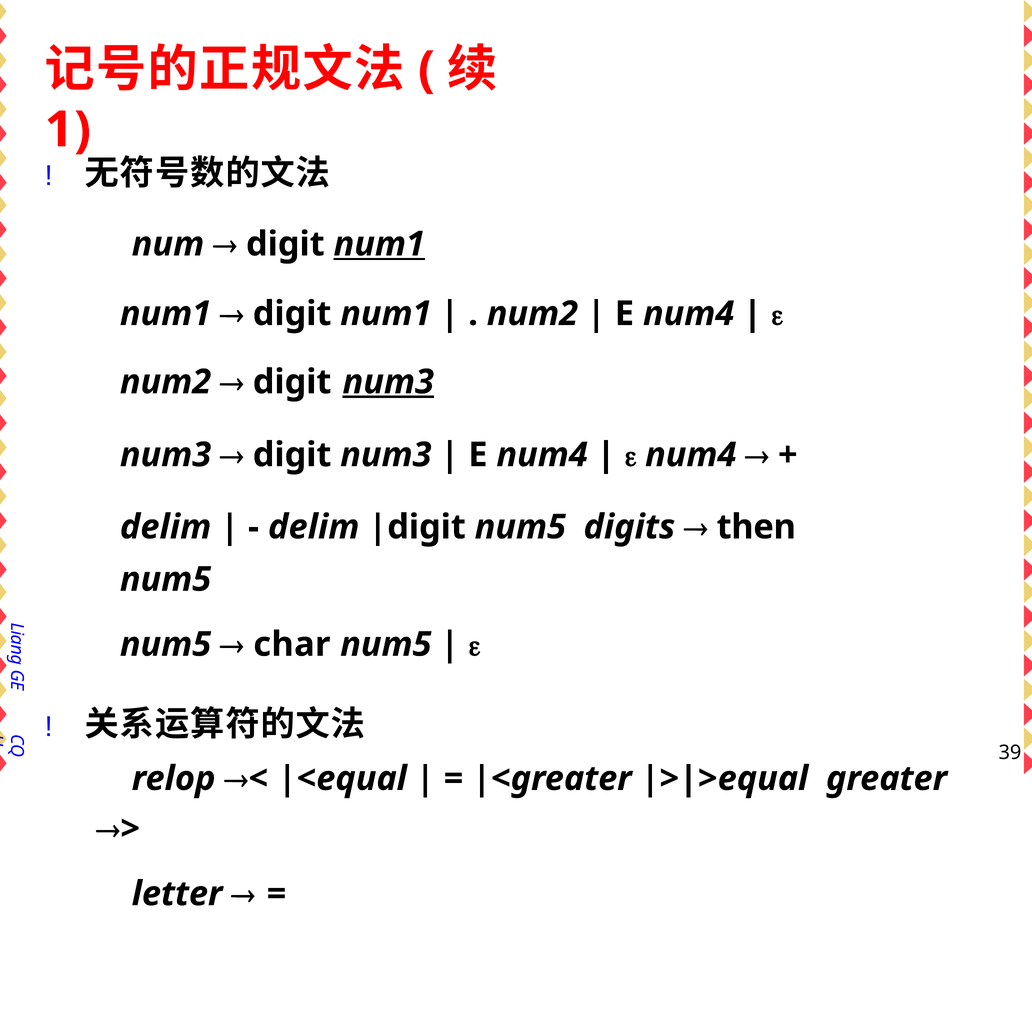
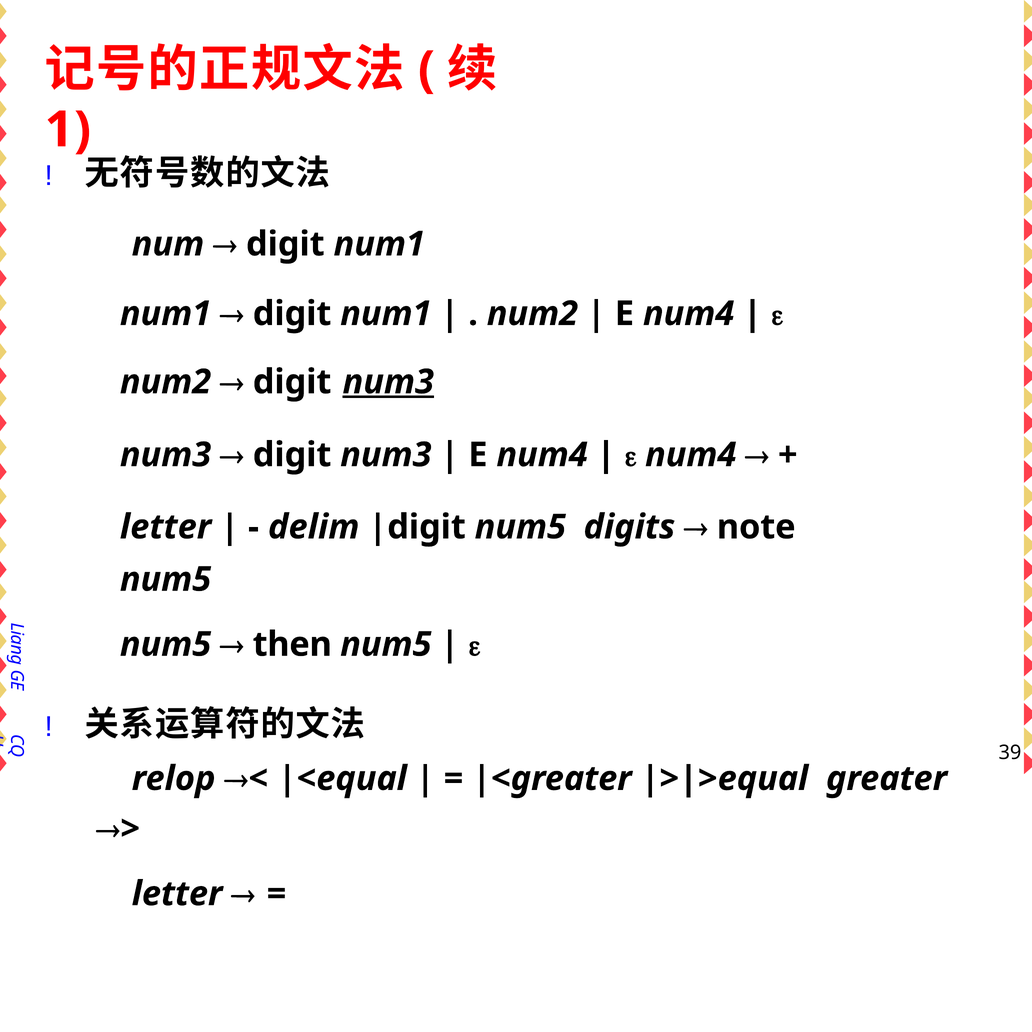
num1 at (379, 244) underline: present -> none
delim at (166, 527): delim -> letter
then: then -> note
char: char -> then
